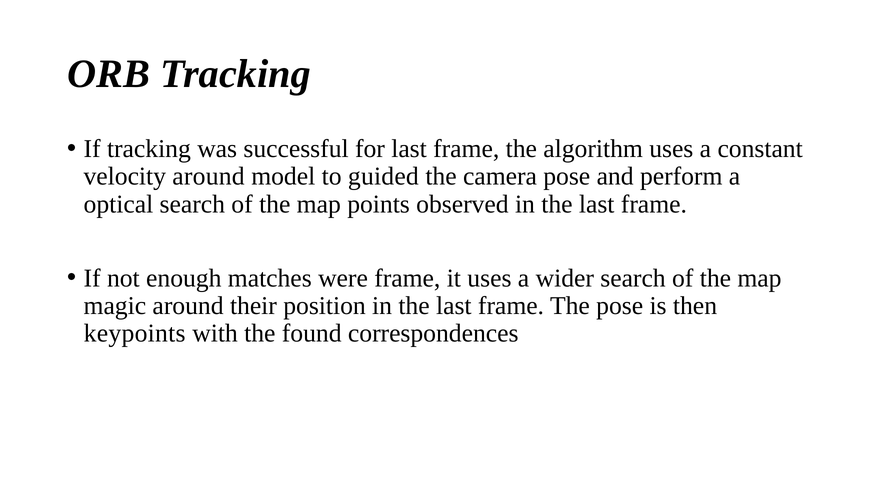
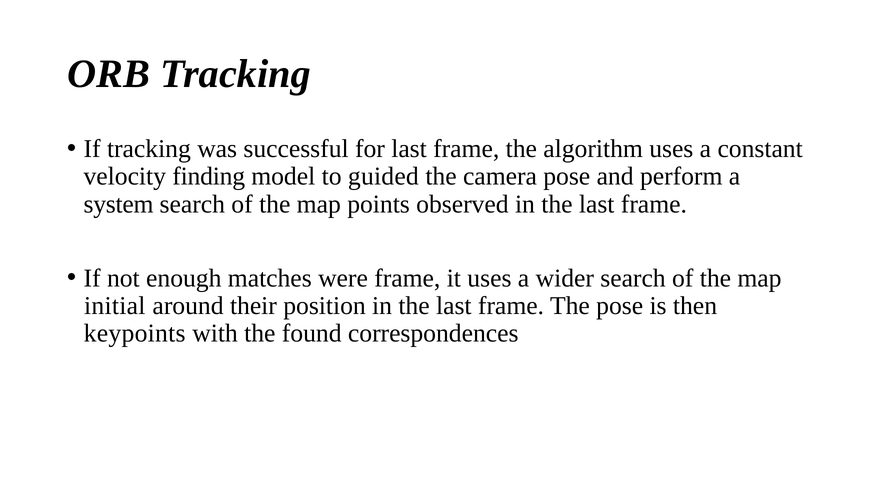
velocity around: around -> finding
optical: optical -> system
magic: magic -> initial
